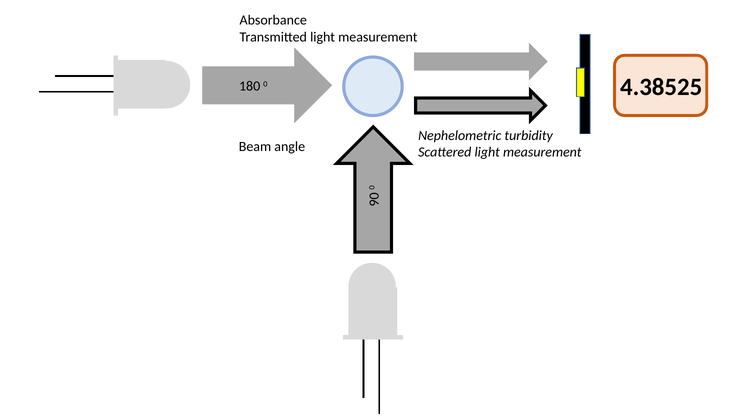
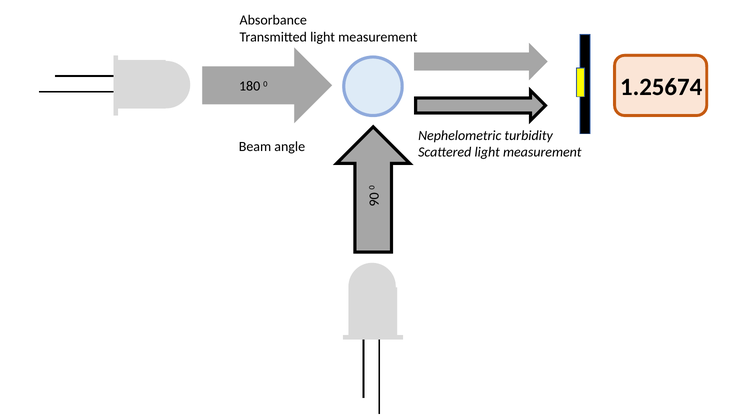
4.38525: 4.38525 -> 1.25674
